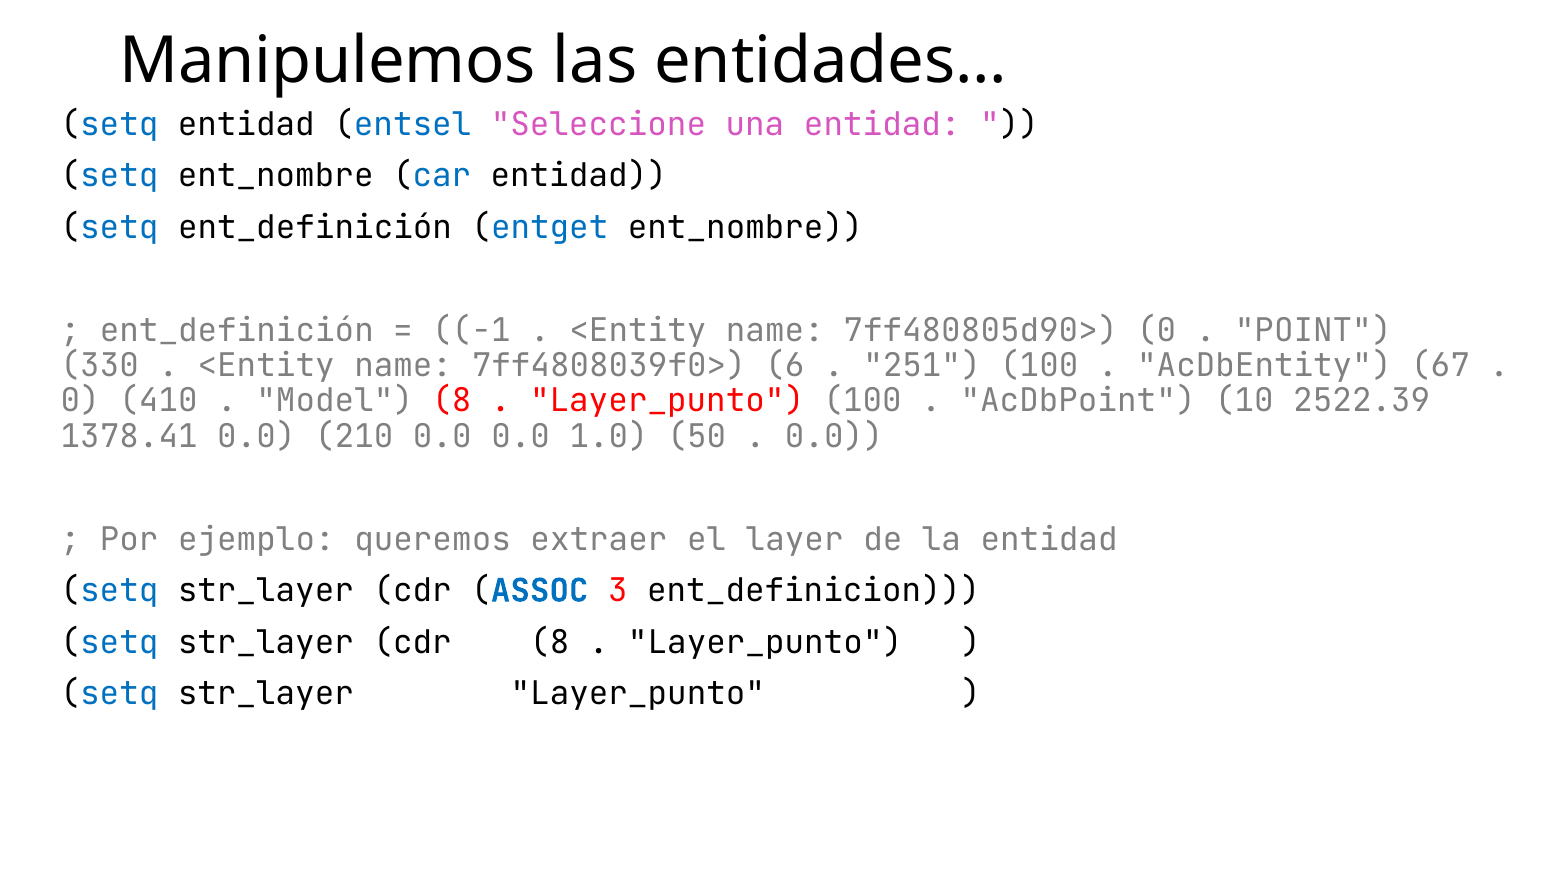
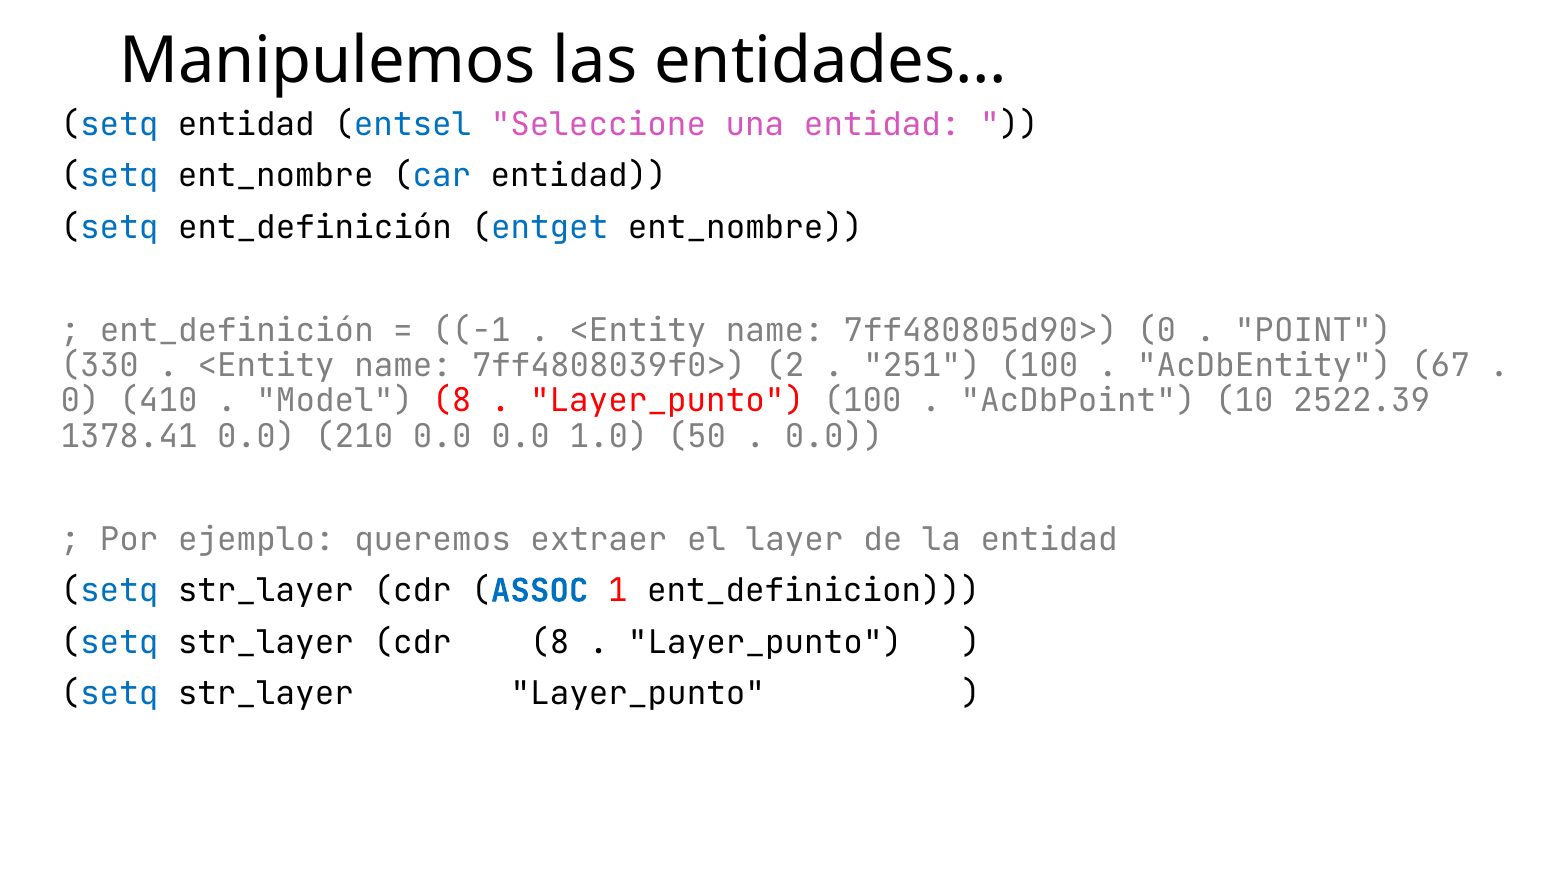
6: 6 -> 2
3: 3 -> 1
